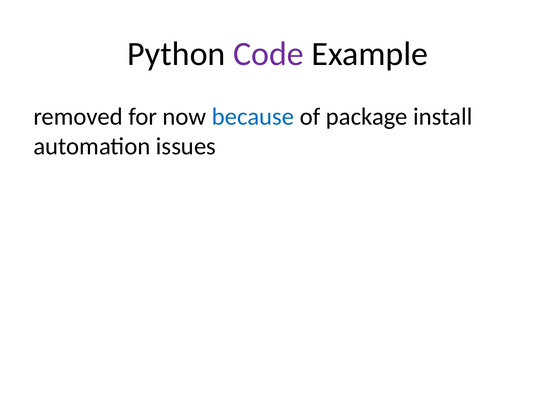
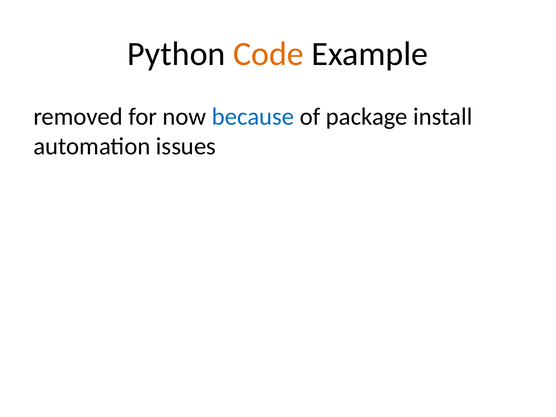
Code colour: purple -> orange
